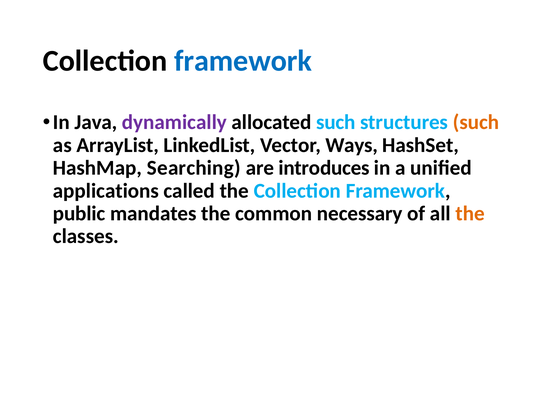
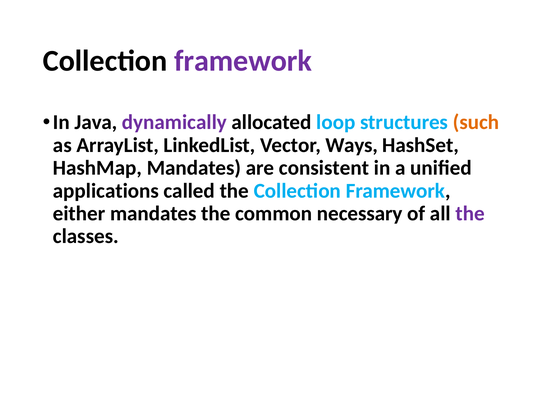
framework at (243, 61) colour: blue -> purple
allocated such: such -> loop
HashMap Searching: Searching -> Mandates
introduces: introduces -> consistent
public: public -> either
the at (470, 214) colour: orange -> purple
